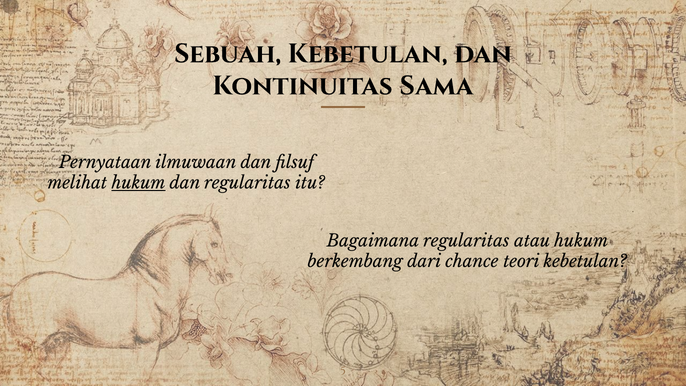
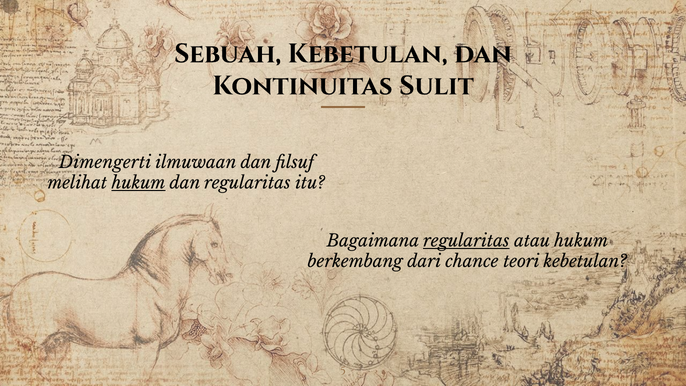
Sama: Sama -> Sulit
Pernyataan: Pernyataan -> Dimengerti
regularitas at (466, 241) underline: none -> present
